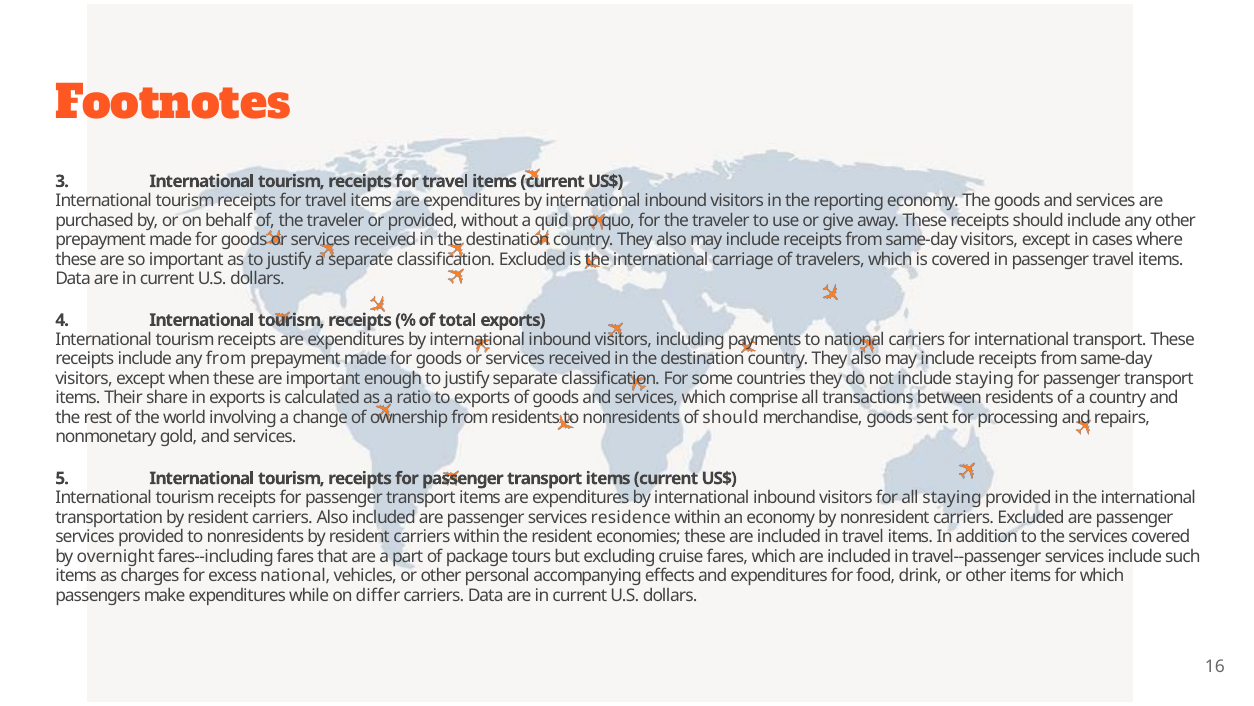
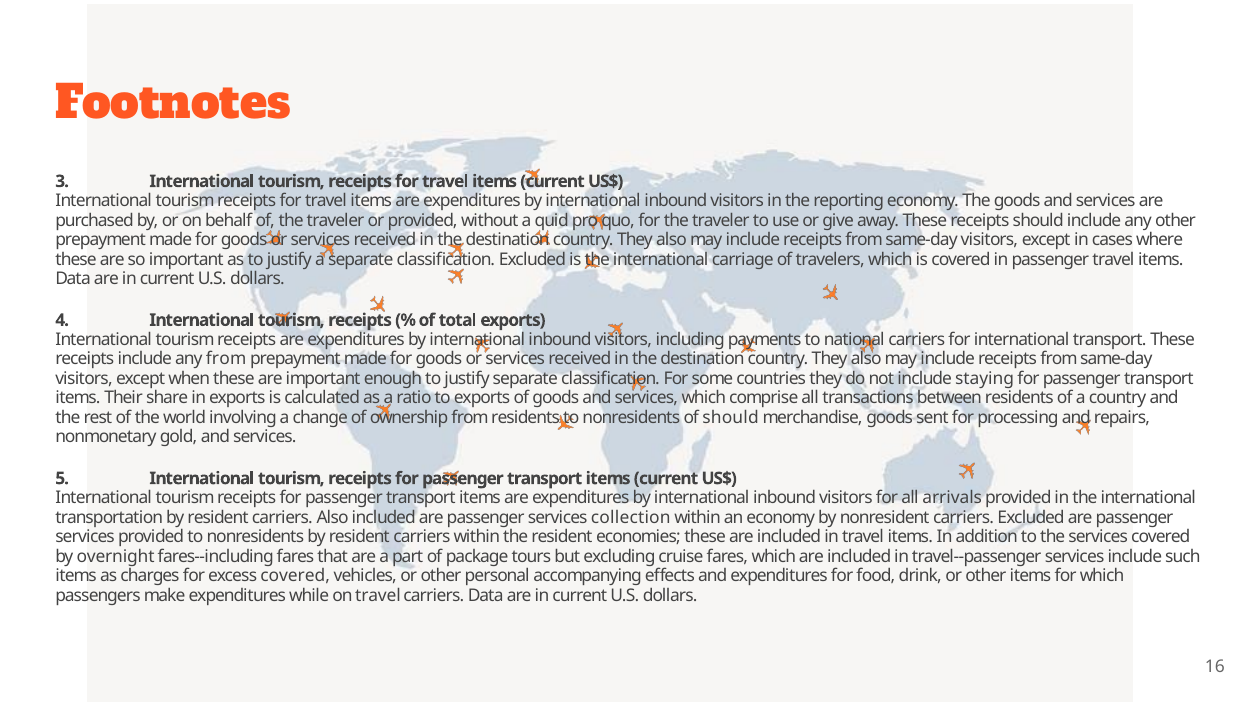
all staying: staying -> arrivals
residence: residence -> collection
excess national: national -> covered
on differ: differ -> travel
